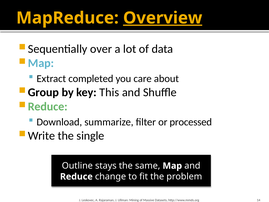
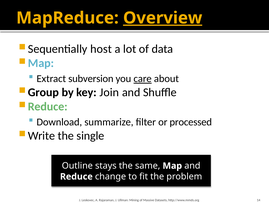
over: over -> host
completed: completed -> subversion
care underline: none -> present
This: This -> Join
